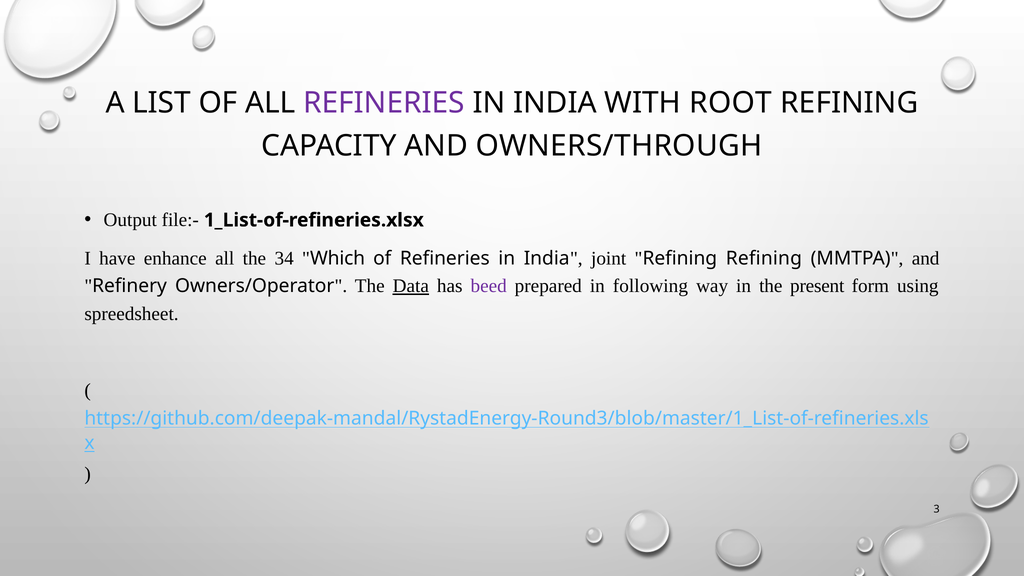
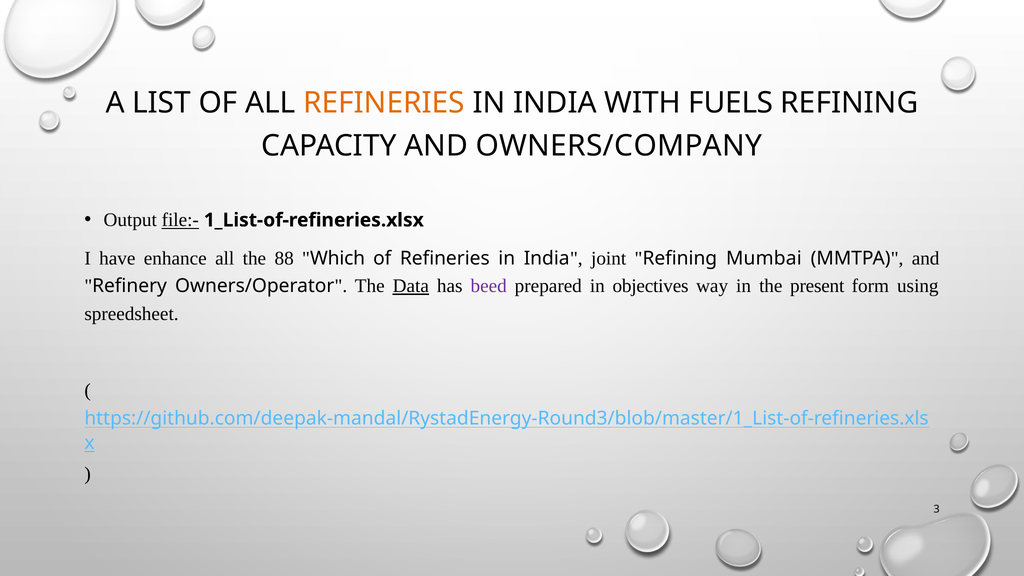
REFINERIES at (384, 103) colour: purple -> orange
ROOT: ROOT -> FUELS
OWNERS/THROUGH: OWNERS/THROUGH -> OWNERS/COMPANY
file:- underline: none -> present
34: 34 -> 88
Refining Refining: Refining -> Mumbai
following: following -> objectives
